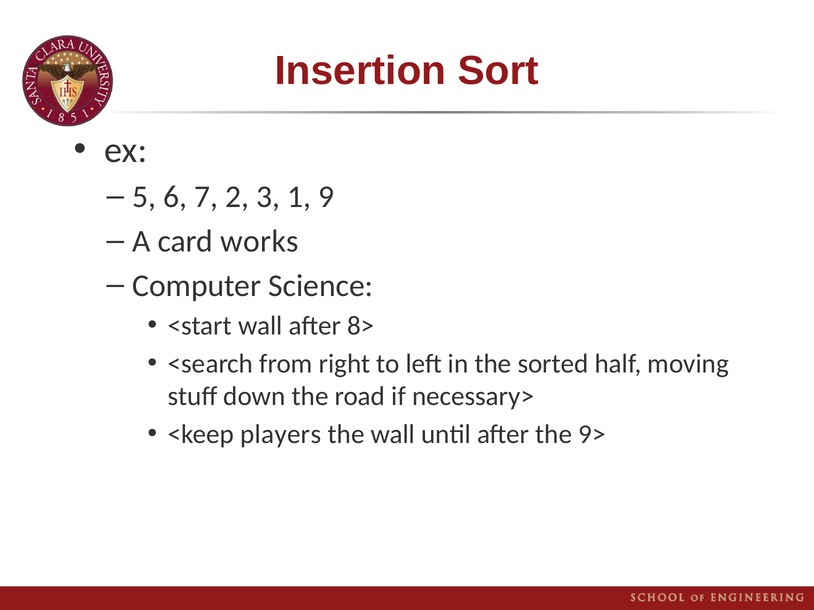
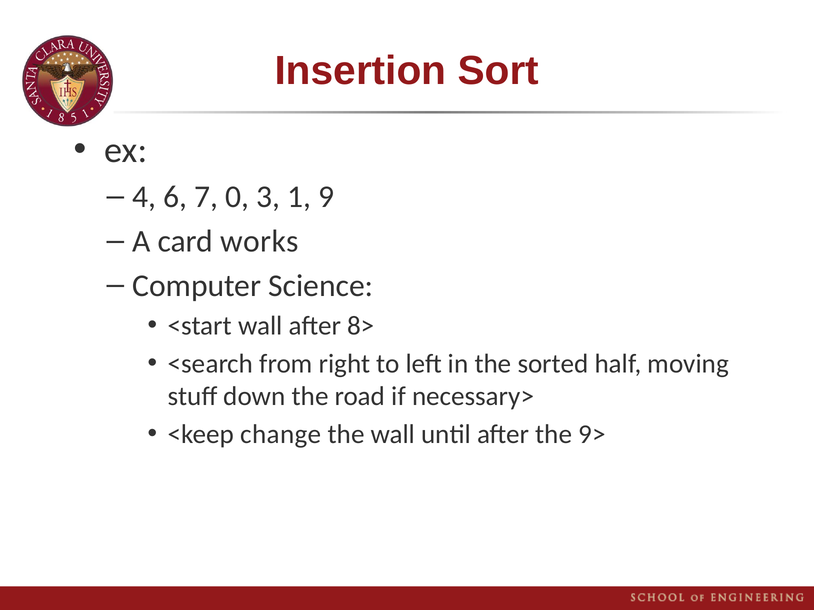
5: 5 -> 4
2: 2 -> 0
players: players -> change
